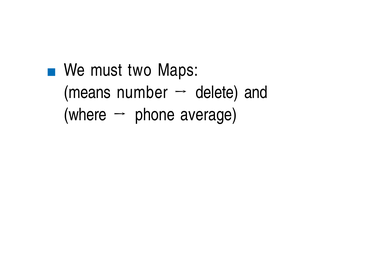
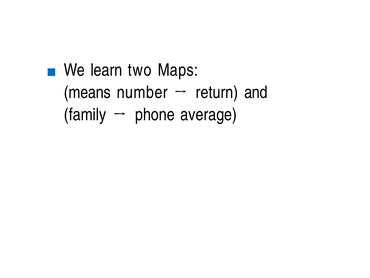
must: must -> learn
delete: delete -> return
where: where -> family
